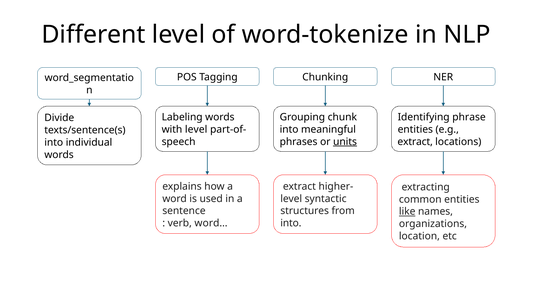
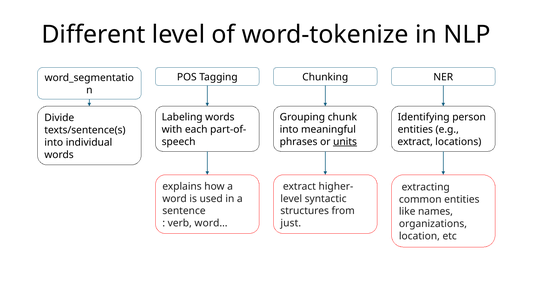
phrase: phrase -> person
with level: level -> each
like underline: present -> none
into at (291, 223): into -> just
